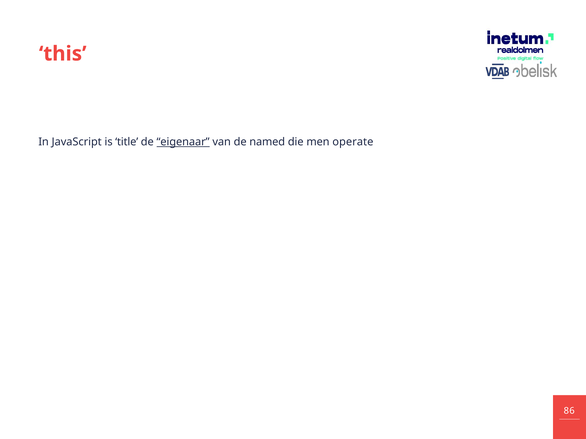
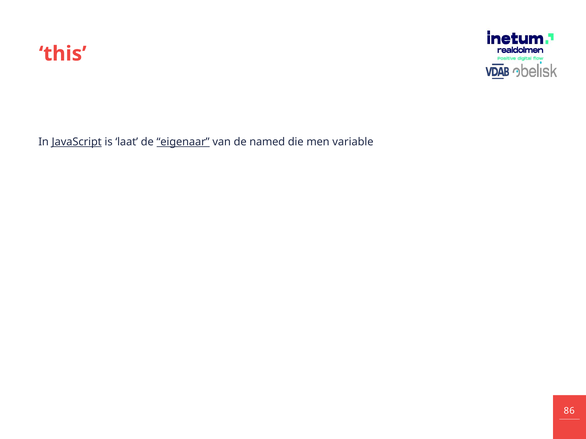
JavaScript underline: none -> present
title: title -> laat
operate: operate -> variable
